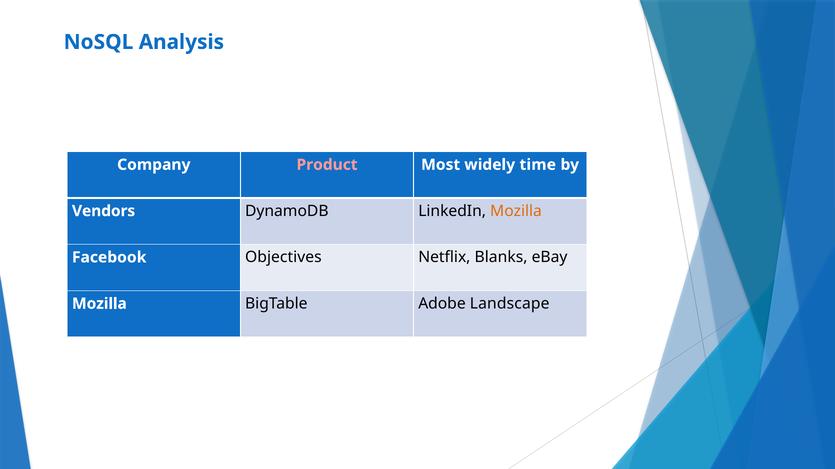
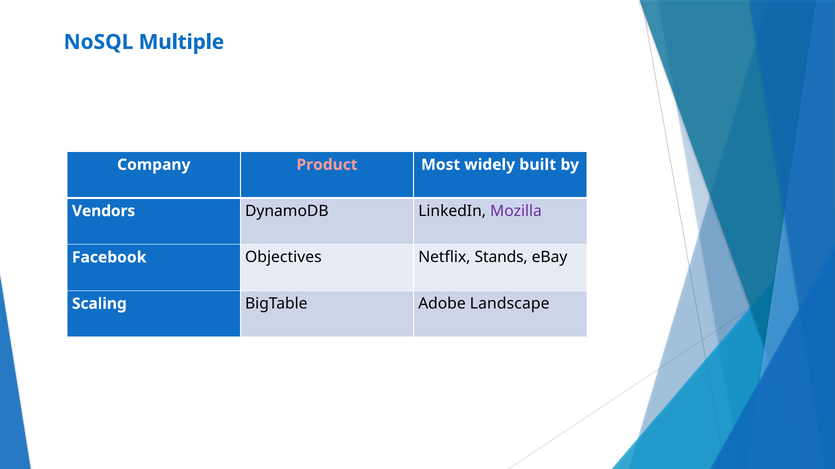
Analysis: Analysis -> Multiple
time: time -> built
Mozilla at (516, 211) colour: orange -> purple
Blanks: Blanks -> Stands
Mozilla at (99, 304): Mozilla -> Scaling
